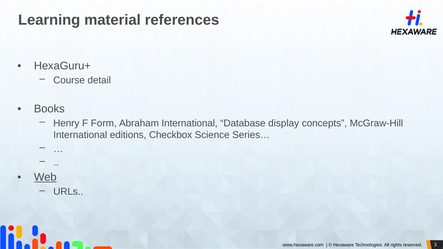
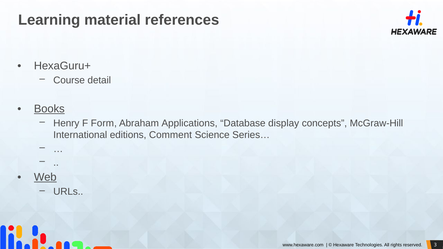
Books underline: none -> present
Abraham International: International -> Applications
Checkbox: Checkbox -> Comment
